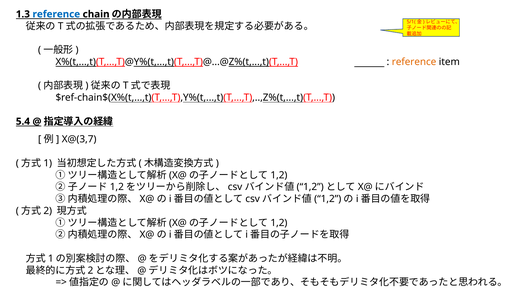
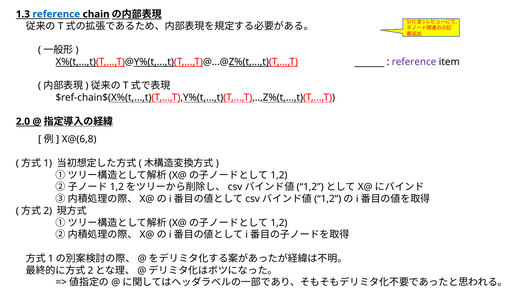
reference at (414, 62) colour: orange -> purple
5.4: 5.4 -> 2.0
X@(3,7: X@(3,7 -> X@(6,8
